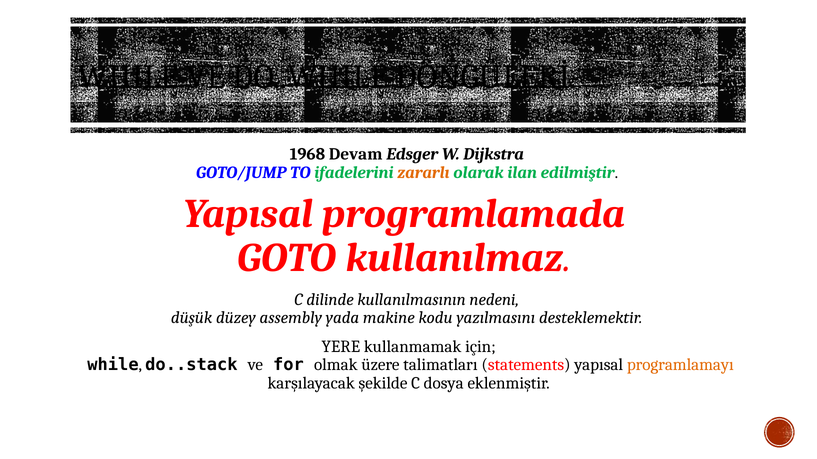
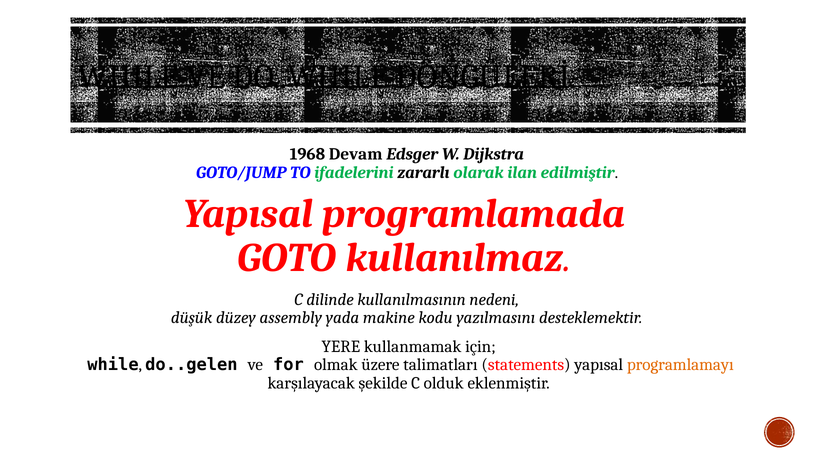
zararlı colour: orange -> black
do..stack: do..stack -> do..gelen
dosya: dosya -> olduk
